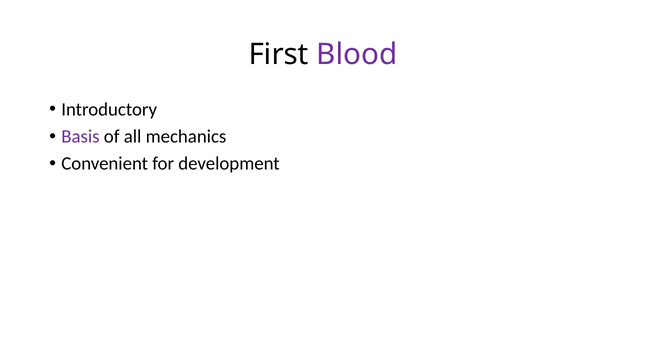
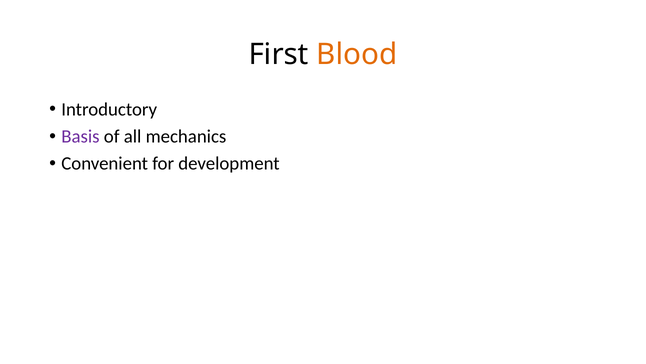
Blood colour: purple -> orange
